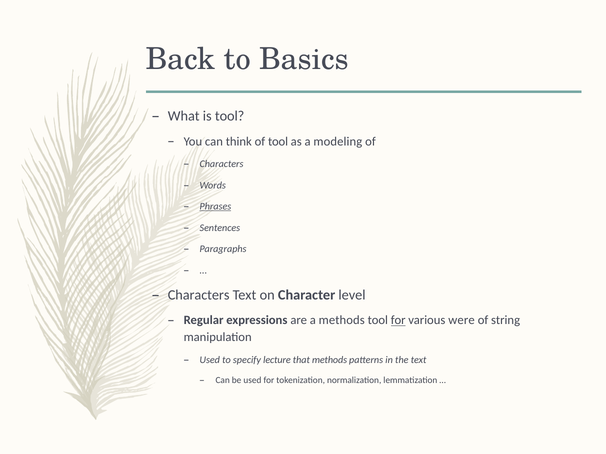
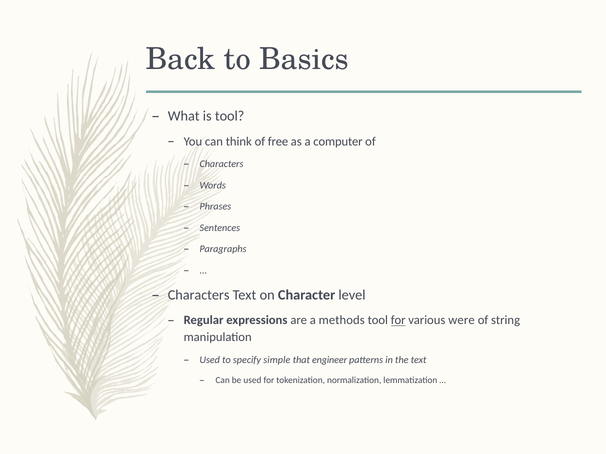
of tool: tool -> free
modeling: modeling -> computer
Phrases underline: present -> none
lecture: lecture -> simple
that methods: methods -> engineer
